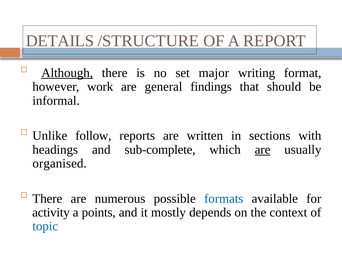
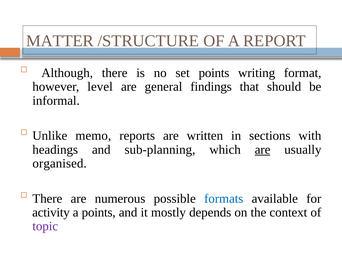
DETAILS: DETAILS -> MATTER
Although underline: present -> none
set major: major -> points
work: work -> level
follow: follow -> memo
sub-complete: sub-complete -> sub-planning
topic colour: blue -> purple
